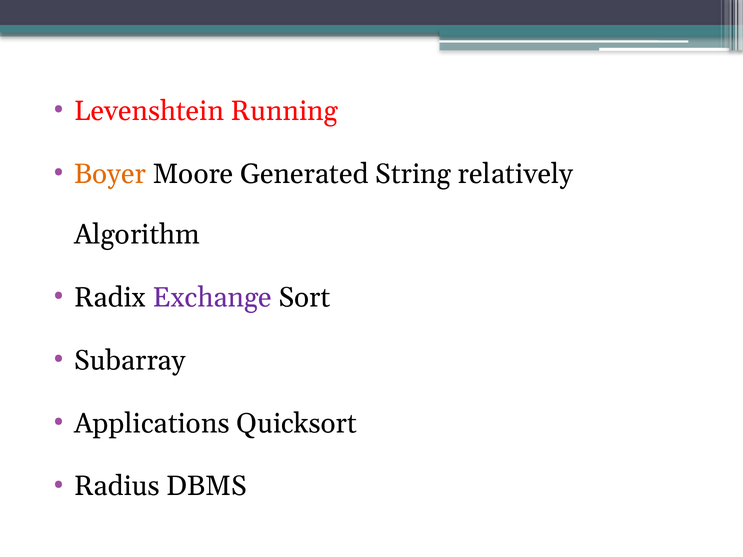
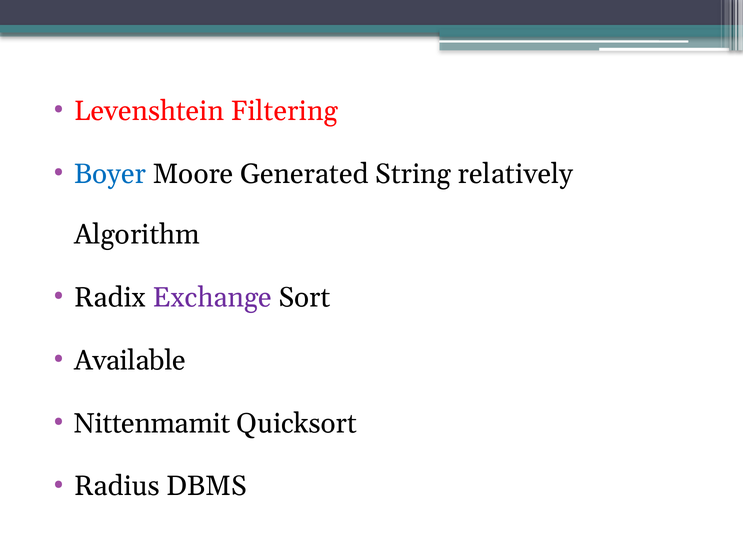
Running: Running -> Filtering
Boyer colour: orange -> blue
Subarray: Subarray -> Available
Applications: Applications -> Nittenmamit
